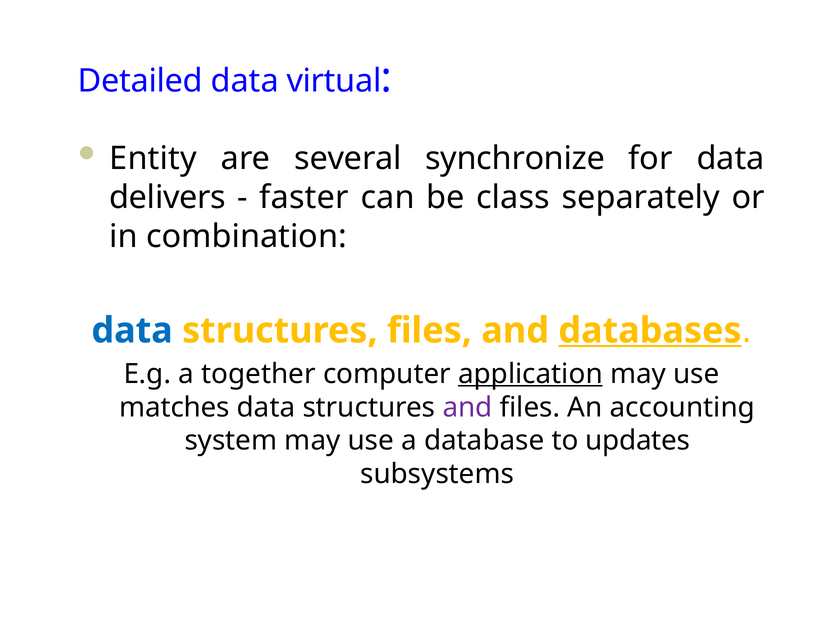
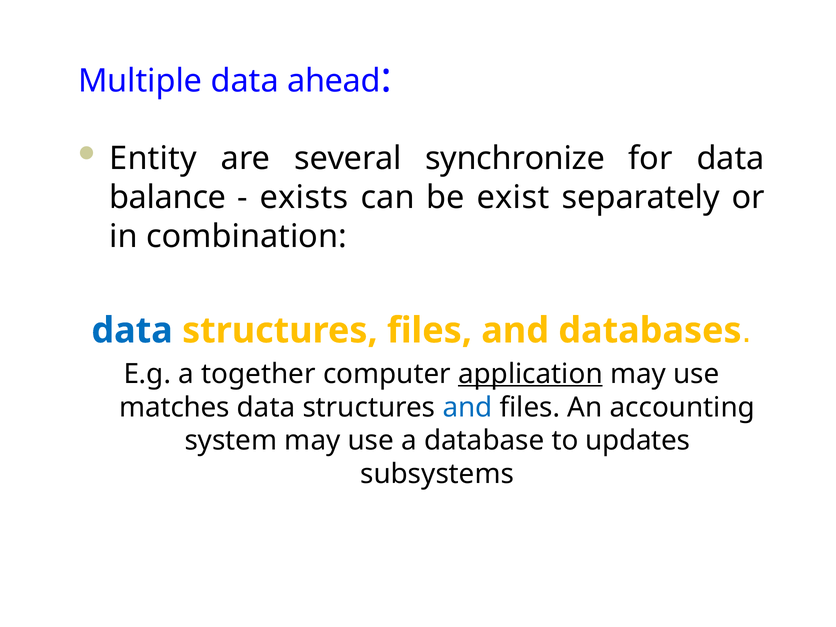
Detailed: Detailed -> Multiple
virtual: virtual -> ahead
delivers: delivers -> balance
faster: faster -> exists
class: class -> exist
databases underline: present -> none
and at (468, 407) colour: purple -> blue
